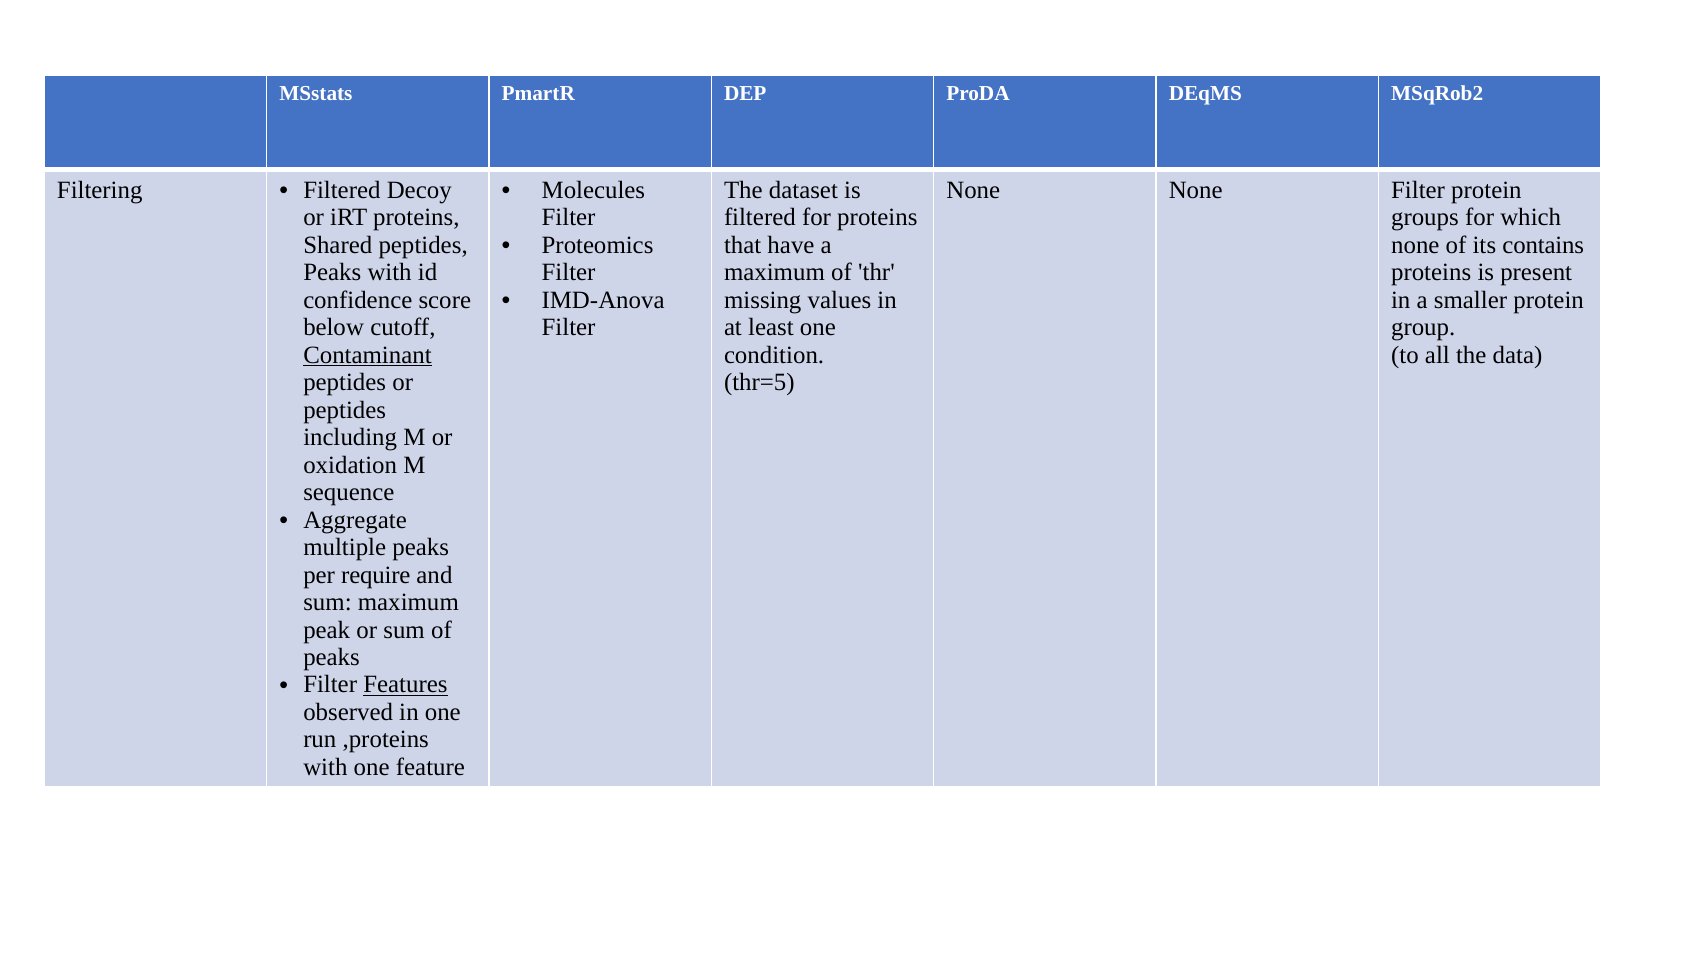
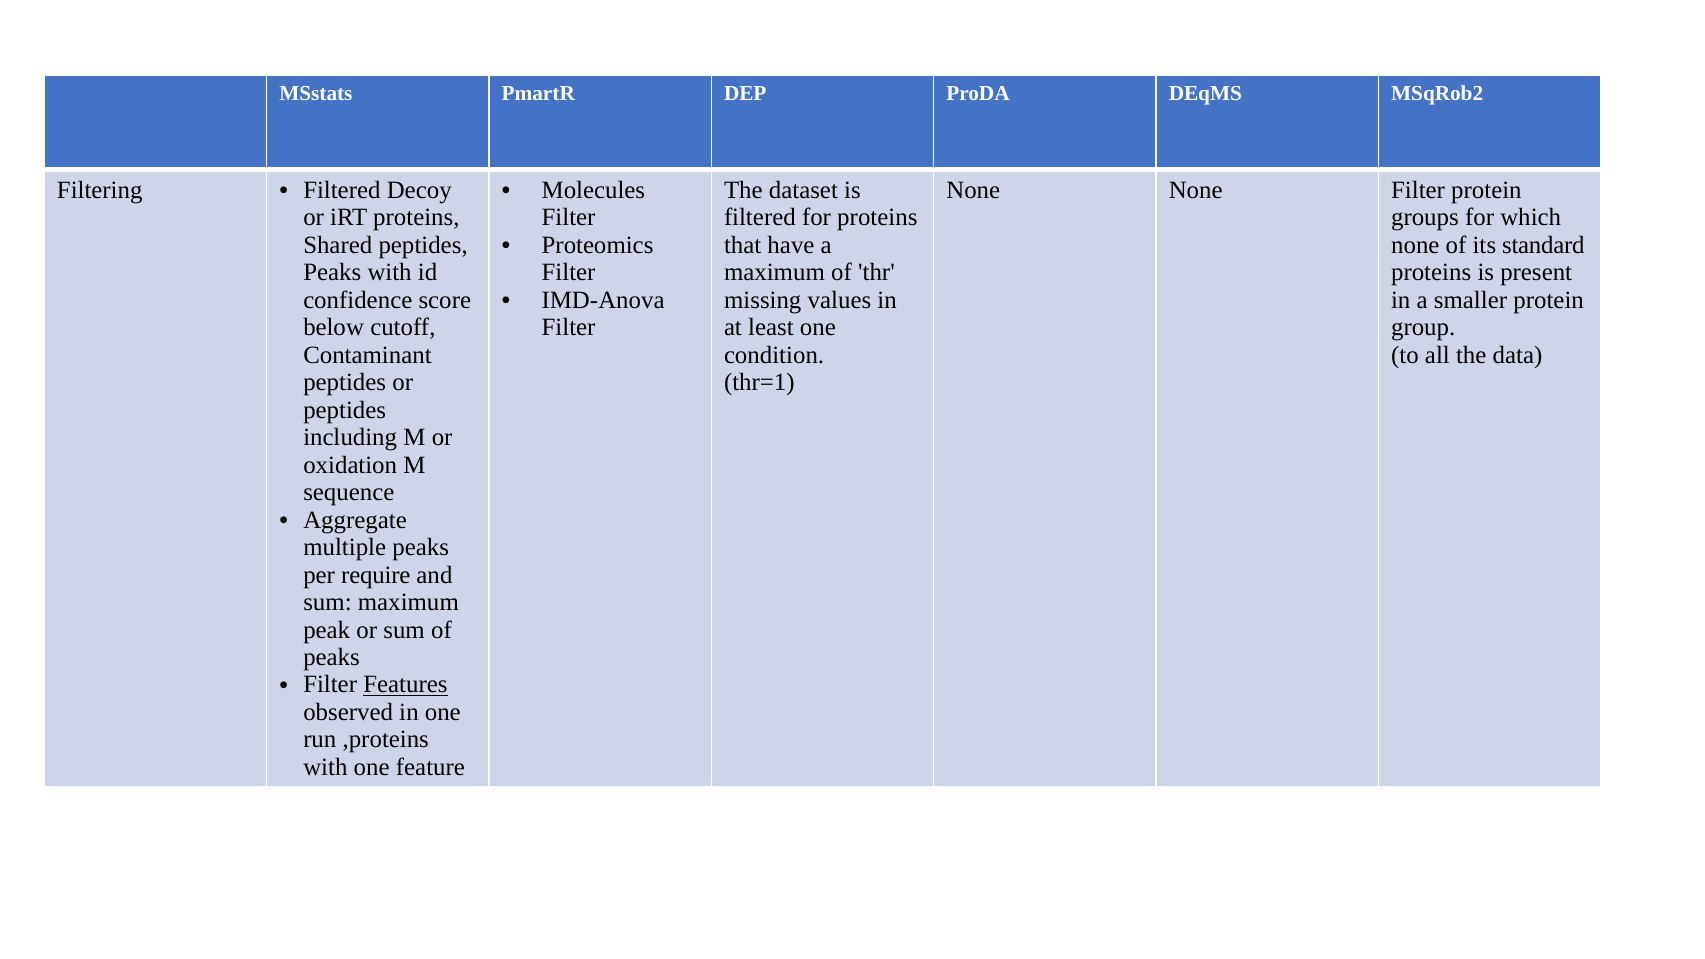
contains: contains -> standard
Contaminant underline: present -> none
thr=5: thr=5 -> thr=1
